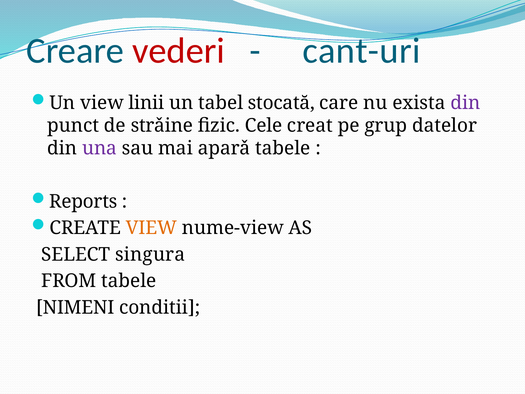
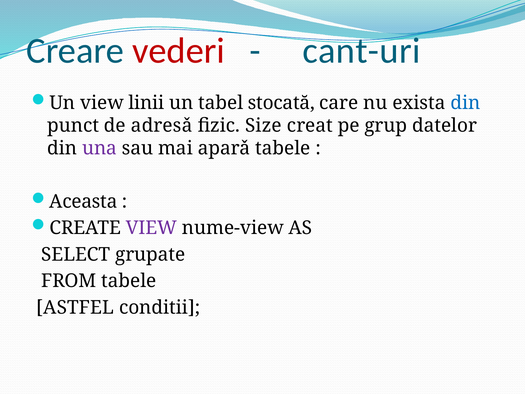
din at (465, 103) colour: purple -> blue
strǎine: strǎine -> adresǎ
Cele: Cele -> Size
Reports: Reports -> Aceasta
VIEW at (151, 228) colour: orange -> purple
singura: singura -> grupate
NIMENI: NIMENI -> ASTFEL
